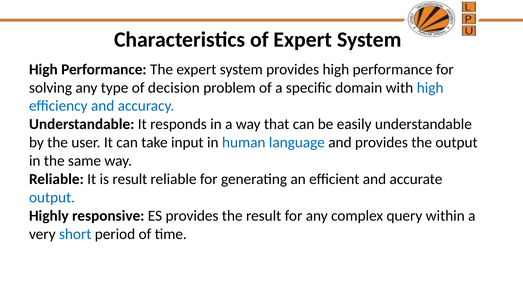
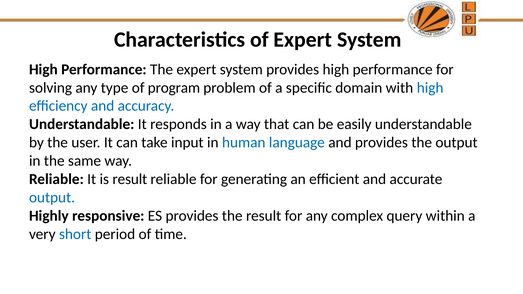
decision: decision -> program
